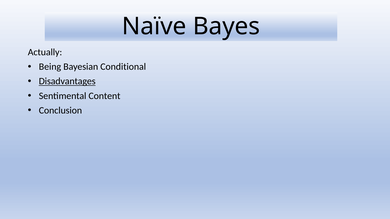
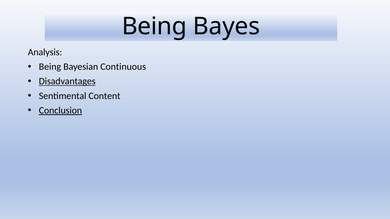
Naïve at (154, 26): Naïve -> Being
Actually: Actually -> Analysis
Conditional: Conditional -> Continuous
Conclusion underline: none -> present
